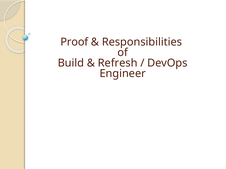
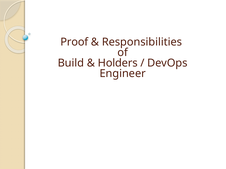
Refresh: Refresh -> Holders
